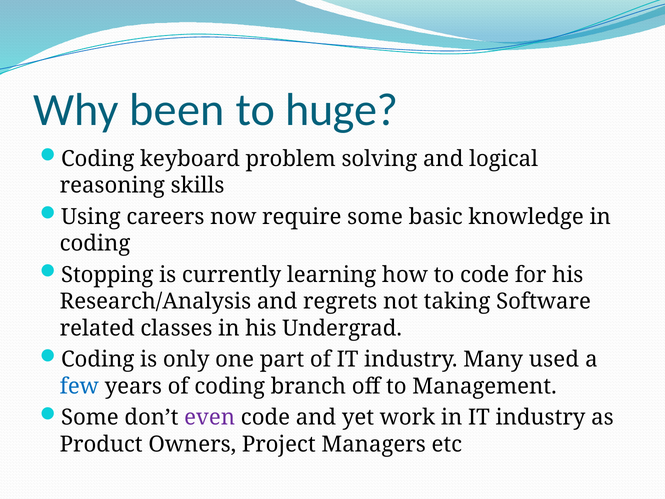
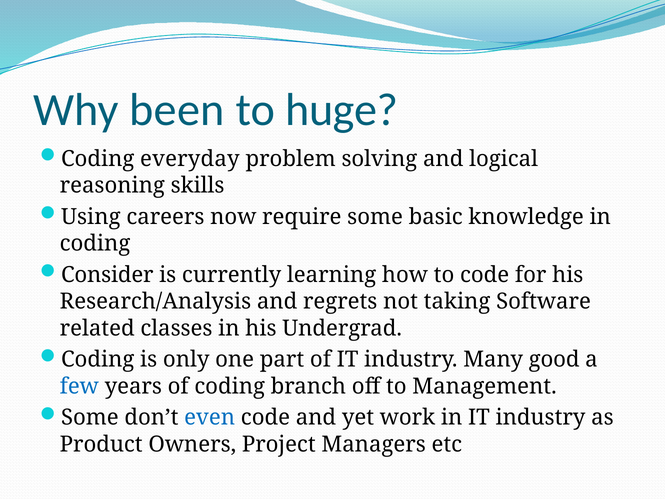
keyboard: keyboard -> everyday
Stopping: Stopping -> Consider
used: used -> good
even colour: purple -> blue
